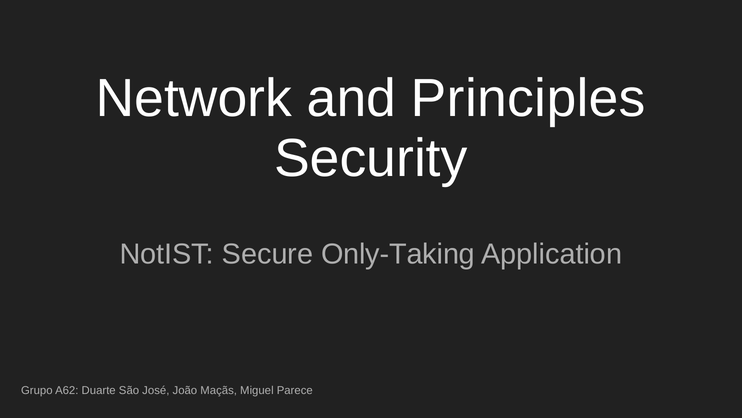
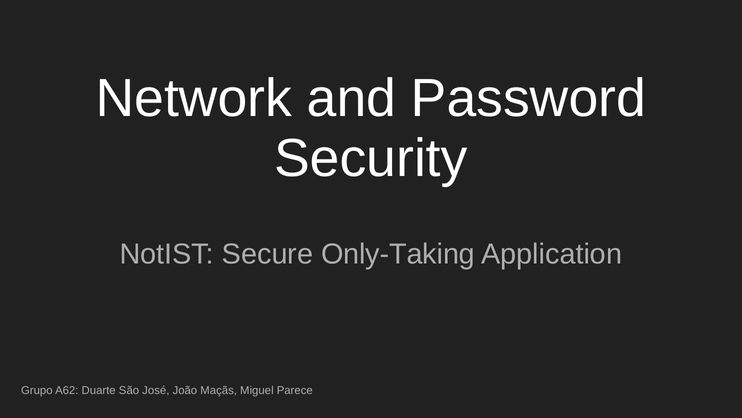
Principles: Principles -> Password
